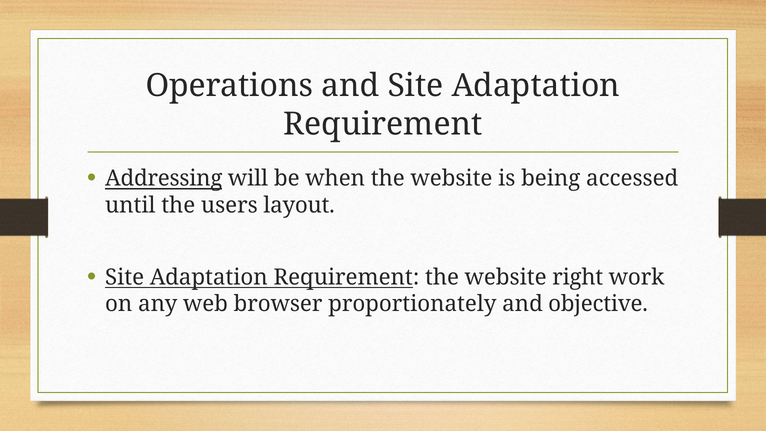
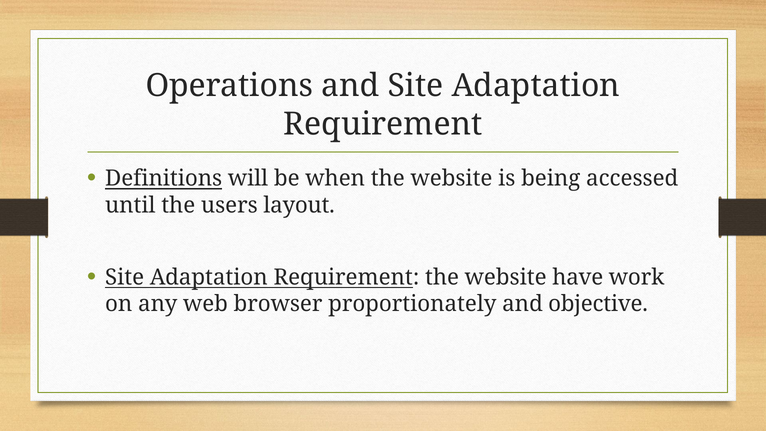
Addressing: Addressing -> Definitions
right: right -> have
